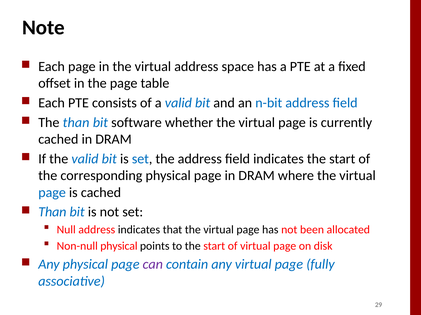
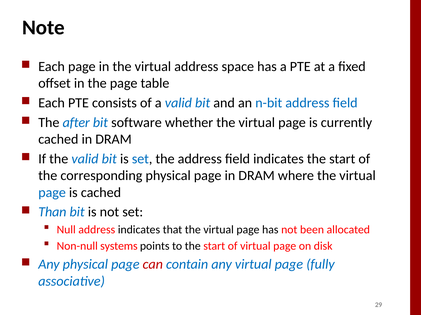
The than: than -> after
Non-null physical: physical -> systems
can colour: purple -> red
